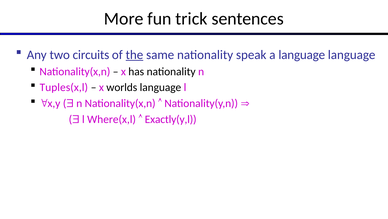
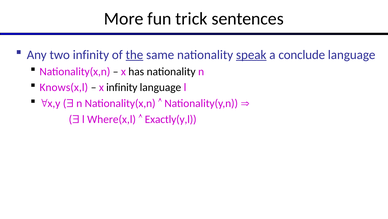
two circuits: circuits -> infinity
speak underline: none -> present
a language: language -> conclude
Tuples(x,l: Tuples(x,l -> Knows(x,l
x worlds: worlds -> infinity
